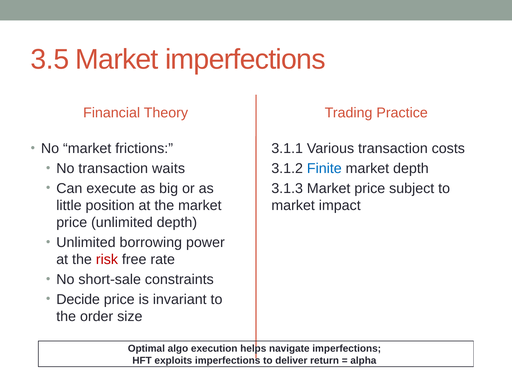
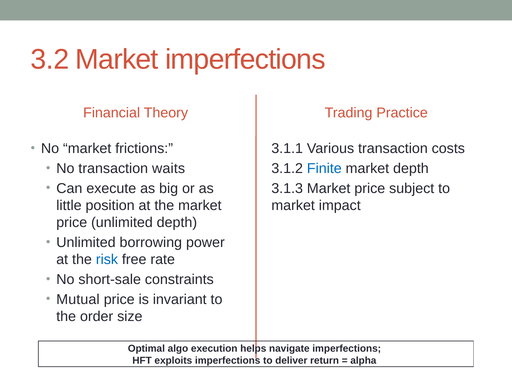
3.5: 3.5 -> 3.2
risk colour: red -> blue
Decide: Decide -> Mutual
